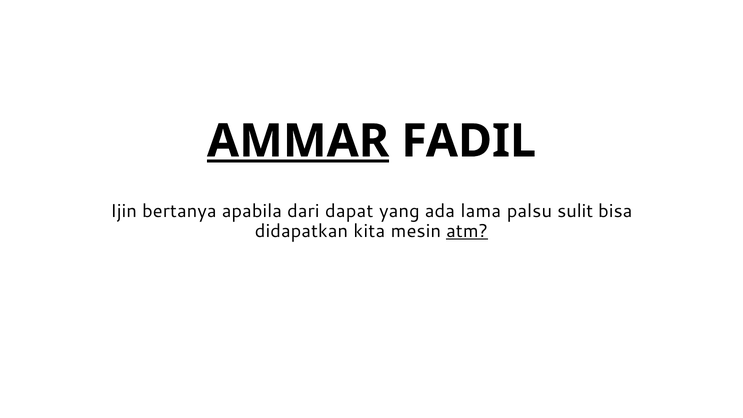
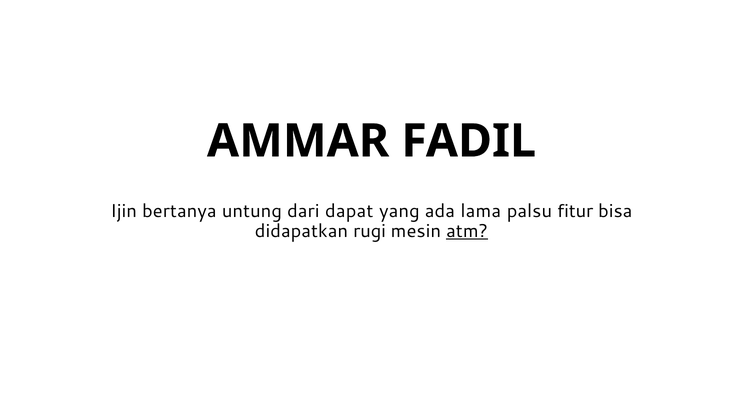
AMMAR underline: present -> none
apabila: apabila -> untung
sulit: sulit -> fitur
kita: kita -> rugi
